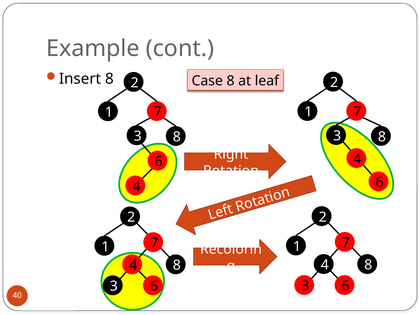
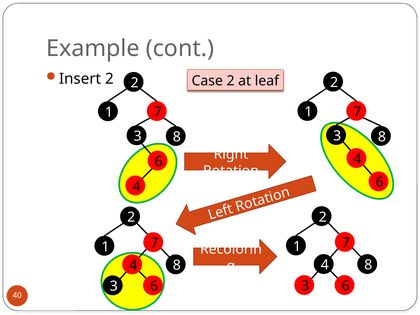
Insert 8: 8 -> 2
Case 8: 8 -> 2
